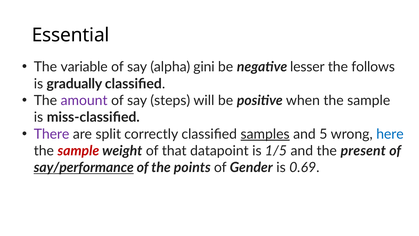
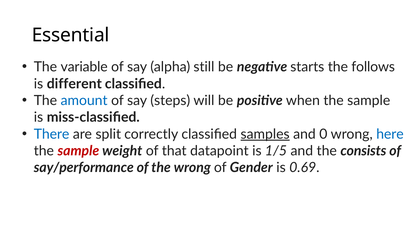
gini: gini -> still
lesser: lesser -> starts
gradually: gradually -> different
amount colour: purple -> blue
There colour: purple -> blue
5: 5 -> 0
present: present -> consists
say/performance underline: present -> none
the points: points -> wrong
